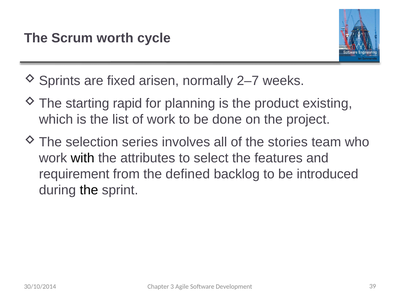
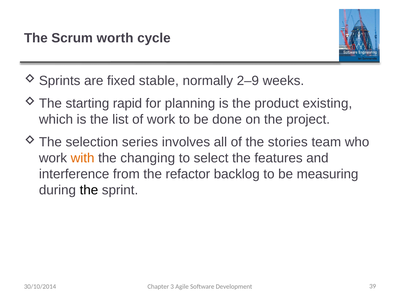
arisen: arisen -> stable
2–7: 2–7 -> 2–9
with colour: black -> orange
attributes: attributes -> changing
requirement: requirement -> interference
defined: defined -> refactor
introduced: introduced -> measuring
